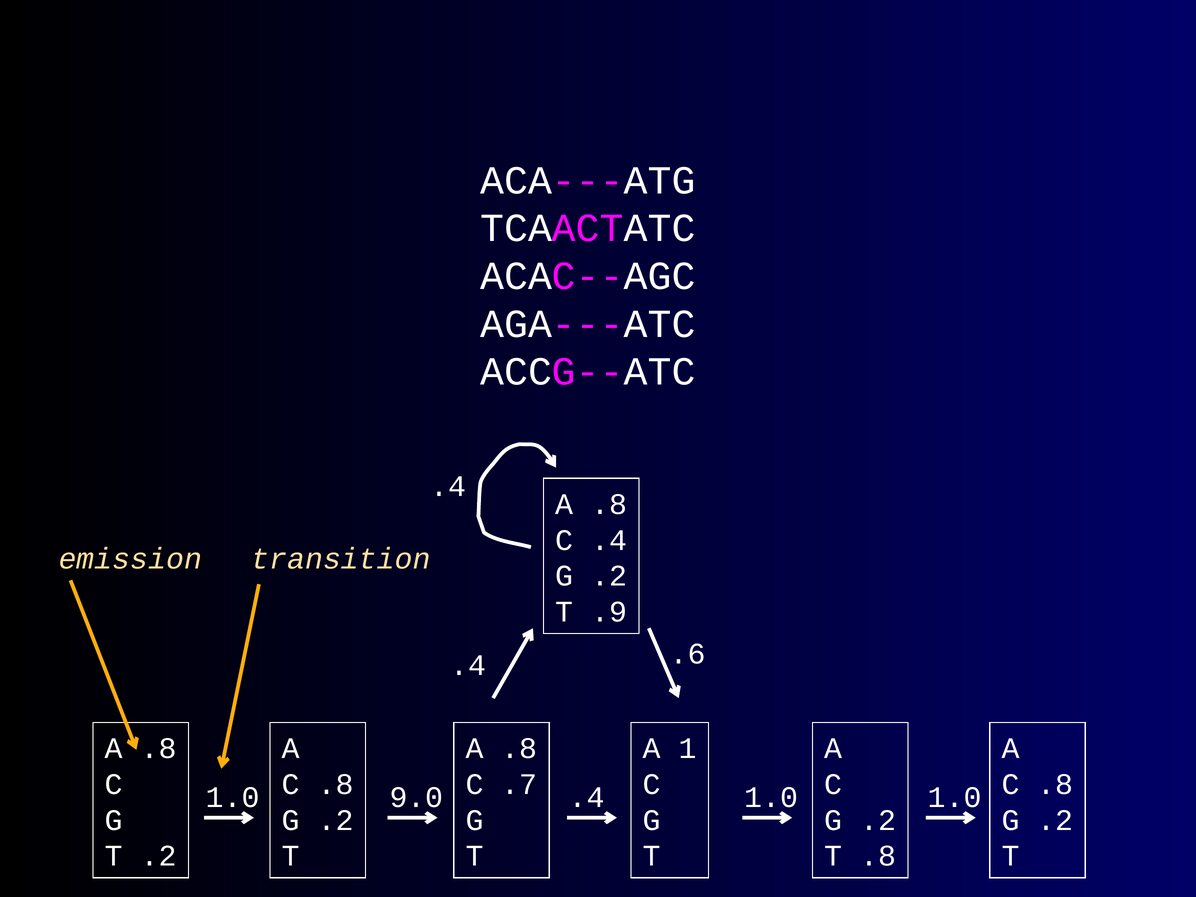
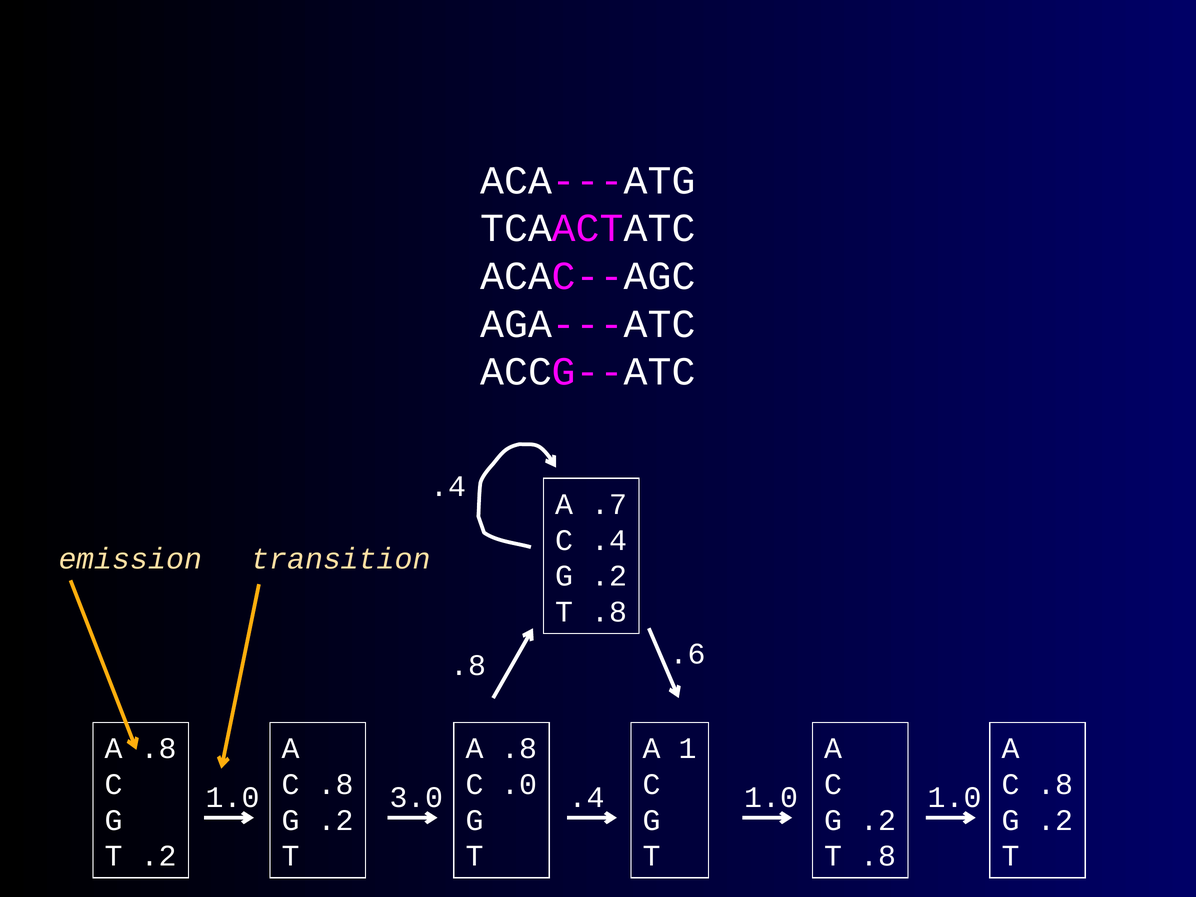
.8 at (609, 504): .8 -> .7
.9 at (609, 612): .9 -> .8
.4 at (468, 666): .4 -> .8
.7: .7 -> .0
9.0: 9.0 -> 3.0
